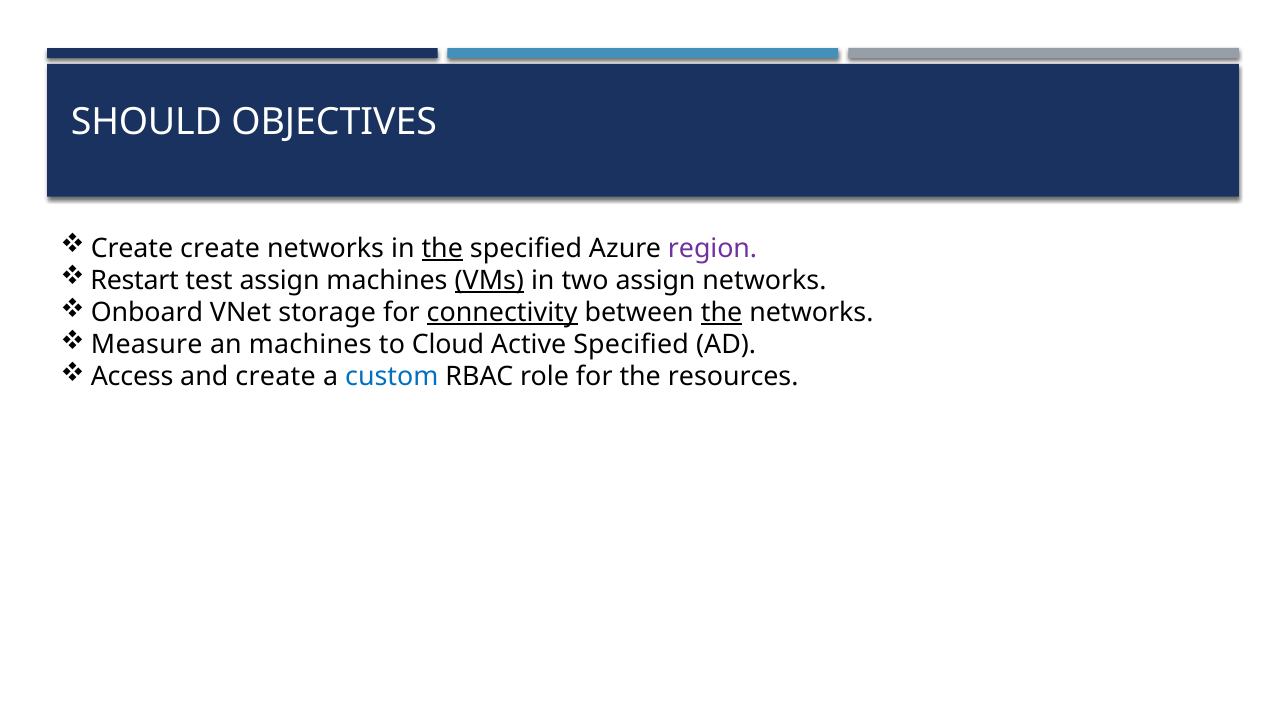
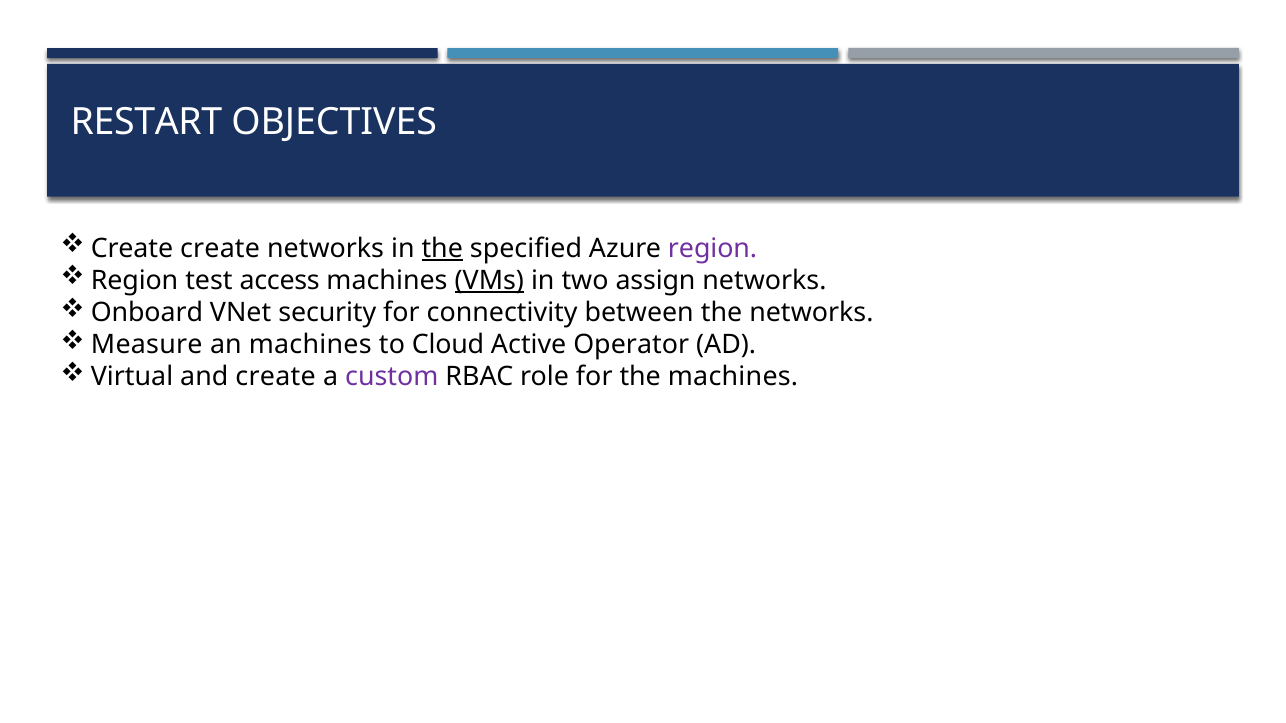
SHOULD: SHOULD -> RESTART
Restart at (135, 281): Restart -> Region
test assign: assign -> access
storage: storage -> security
connectivity underline: present -> none
the at (722, 313) underline: present -> none
Active Specified: Specified -> Operator
Access: Access -> Virtual
custom colour: blue -> purple
the resources: resources -> machines
